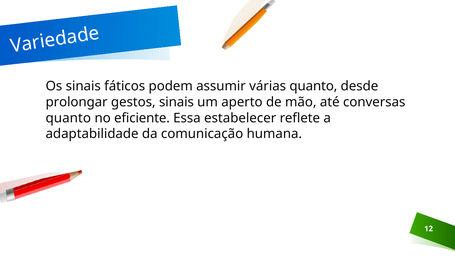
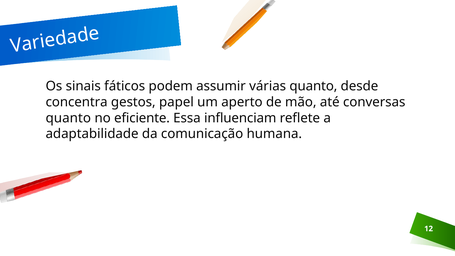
prolongar: prolongar -> concentra
gestos sinais: sinais -> papel
estabelecer: estabelecer -> influenciam
